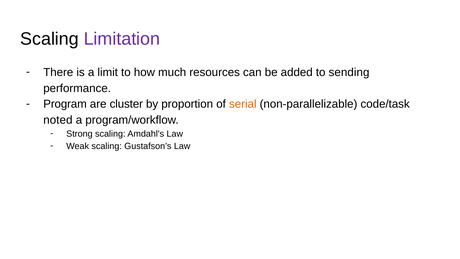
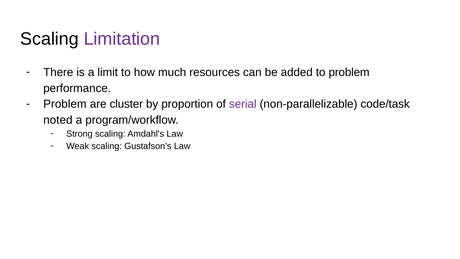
to sending: sending -> problem
Program at (65, 104): Program -> Problem
serial colour: orange -> purple
